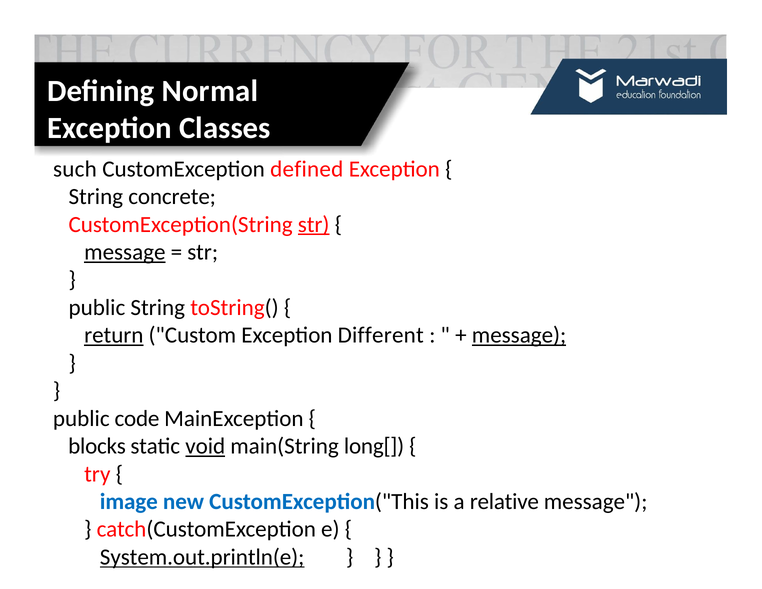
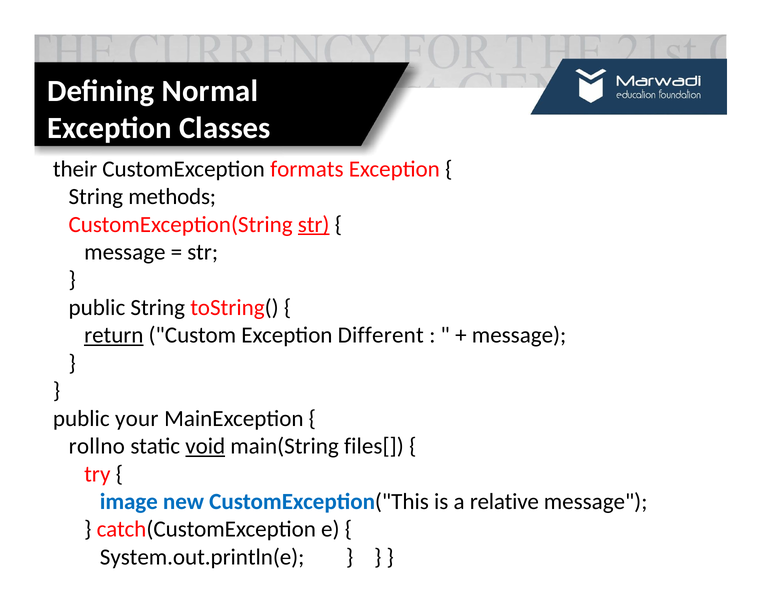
such: such -> their
defined: defined -> formats
concrete: concrete -> methods
message at (125, 252) underline: present -> none
message at (519, 335) underline: present -> none
code: code -> your
blocks: blocks -> rollno
long[: long[ -> files[
System.out.println(e underline: present -> none
